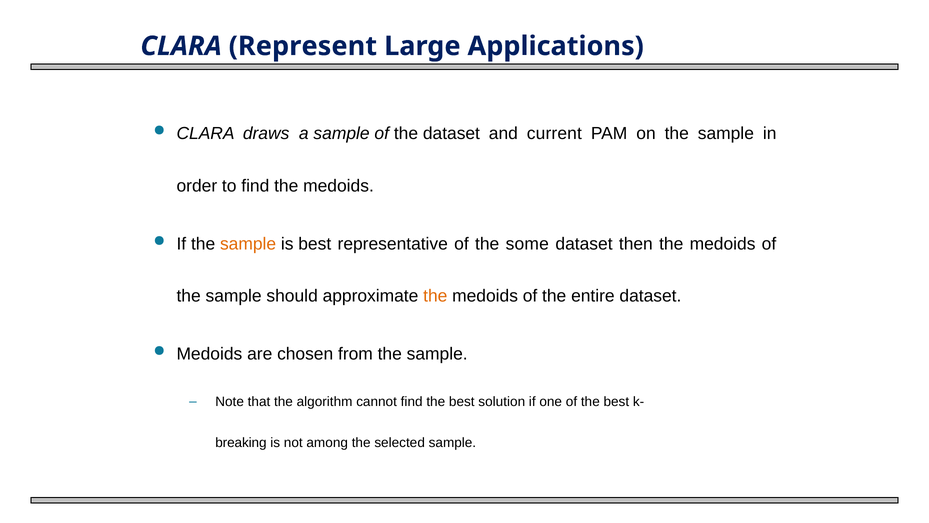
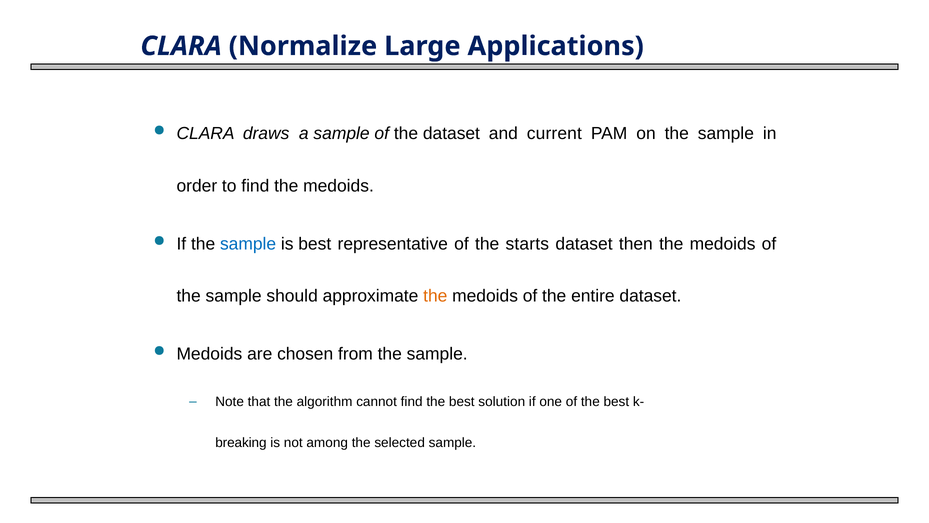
Represent: Represent -> Normalize
sample at (248, 244) colour: orange -> blue
some: some -> starts
